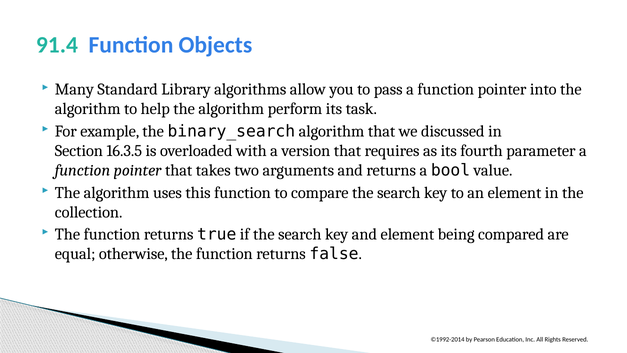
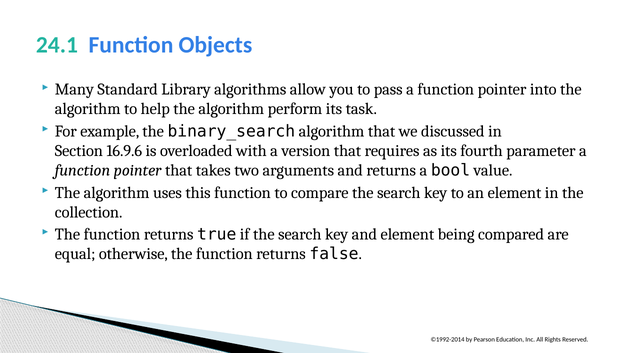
91.4: 91.4 -> 24.1
16.3.5: 16.3.5 -> 16.9.6
